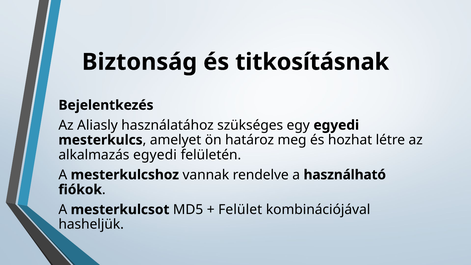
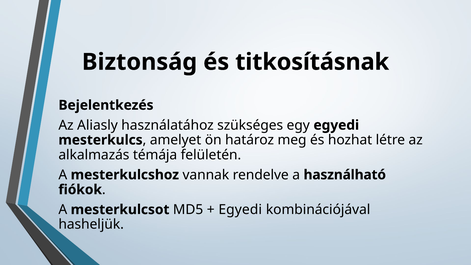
alkalmazás egyedi: egyedi -> témája
Felület at (240, 210): Felület -> Egyedi
